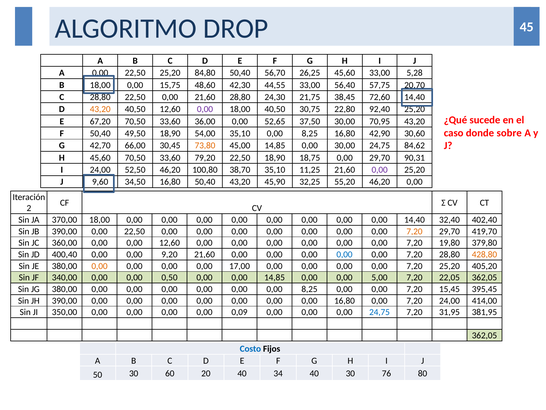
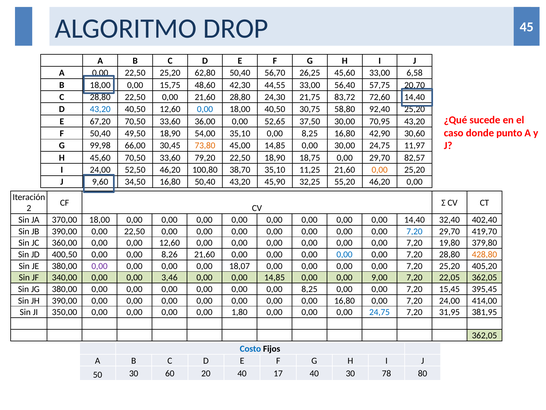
84,80: 84,80 -> 62,80
5,28: 5,28 -> 6,58
38,45: 38,45 -> 83,72
43,20 at (100, 109) colour: orange -> blue
0,00 at (205, 109) colour: purple -> blue
22,80: 22,80 -> 58,80
sobre: sobre -> punto
42,70: 42,70 -> 99,98
84,62: 84,62 -> 11,97
90,31: 90,31 -> 82,57
0,00 at (380, 170) colour: purple -> orange
7,20 at (414, 231) colour: orange -> blue
400,40: 400,40 -> 400,50
9,20: 9,20 -> 8,26
0,00 at (100, 266) colour: orange -> purple
17,00: 17,00 -> 18,07
0,50: 0,50 -> 3,46
5,00: 5,00 -> 9,00
0,09: 0,09 -> 1,80
34: 34 -> 17
76: 76 -> 78
